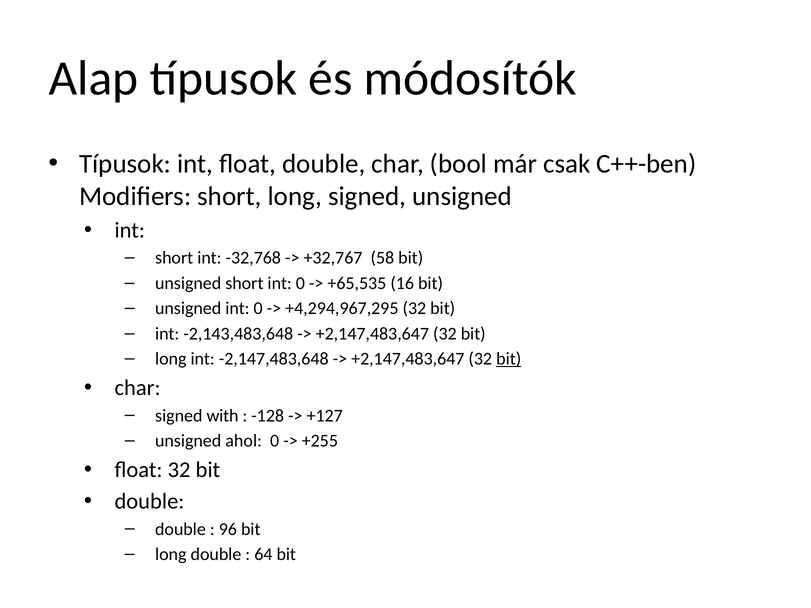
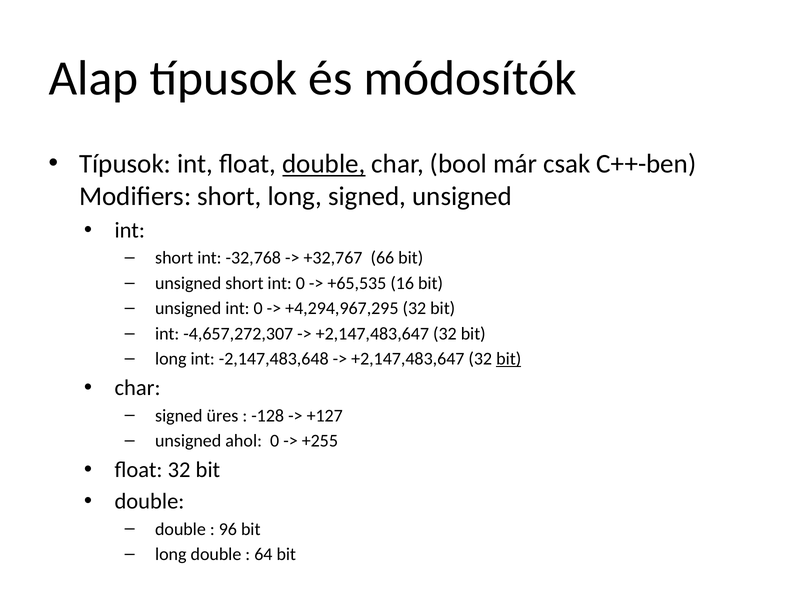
double at (324, 164) underline: none -> present
58: 58 -> 66
-2,143,483,648: -2,143,483,648 -> -4,657,272,307
with: with -> üres
